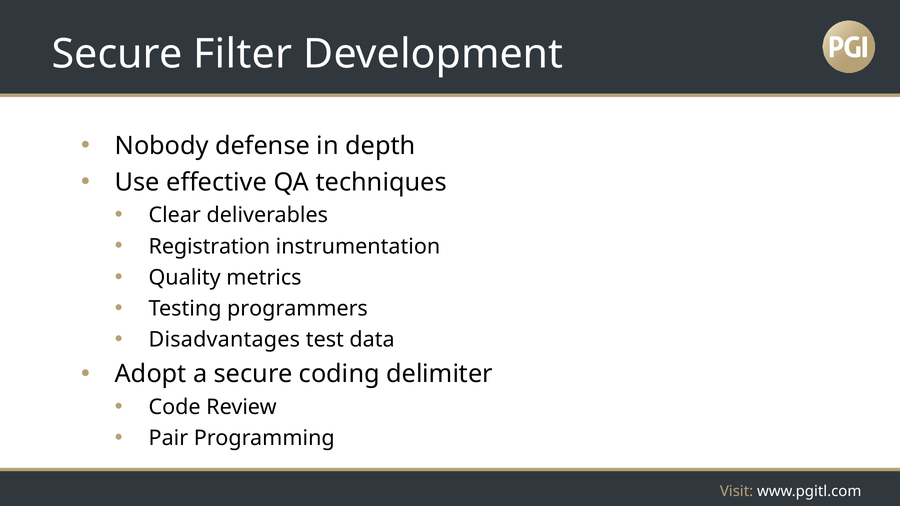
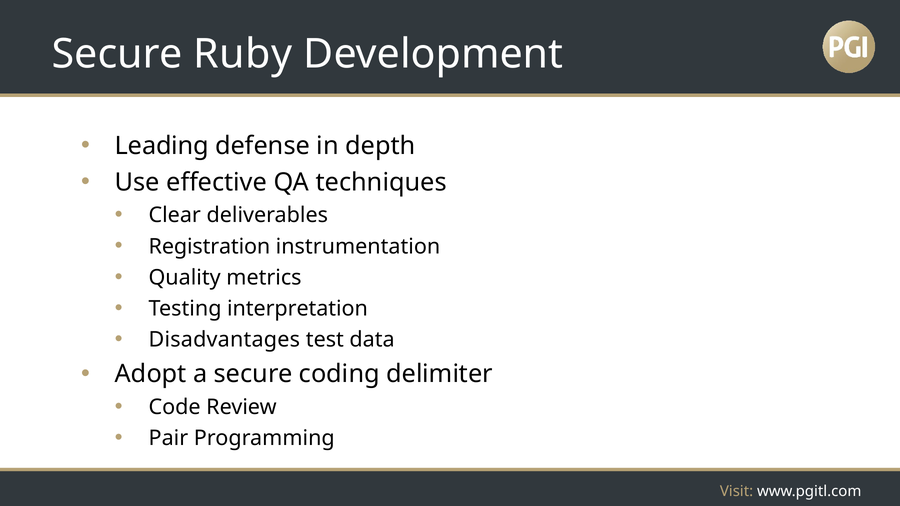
Filter: Filter -> Ruby
Nobody: Nobody -> Leading
programmers: programmers -> interpretation
